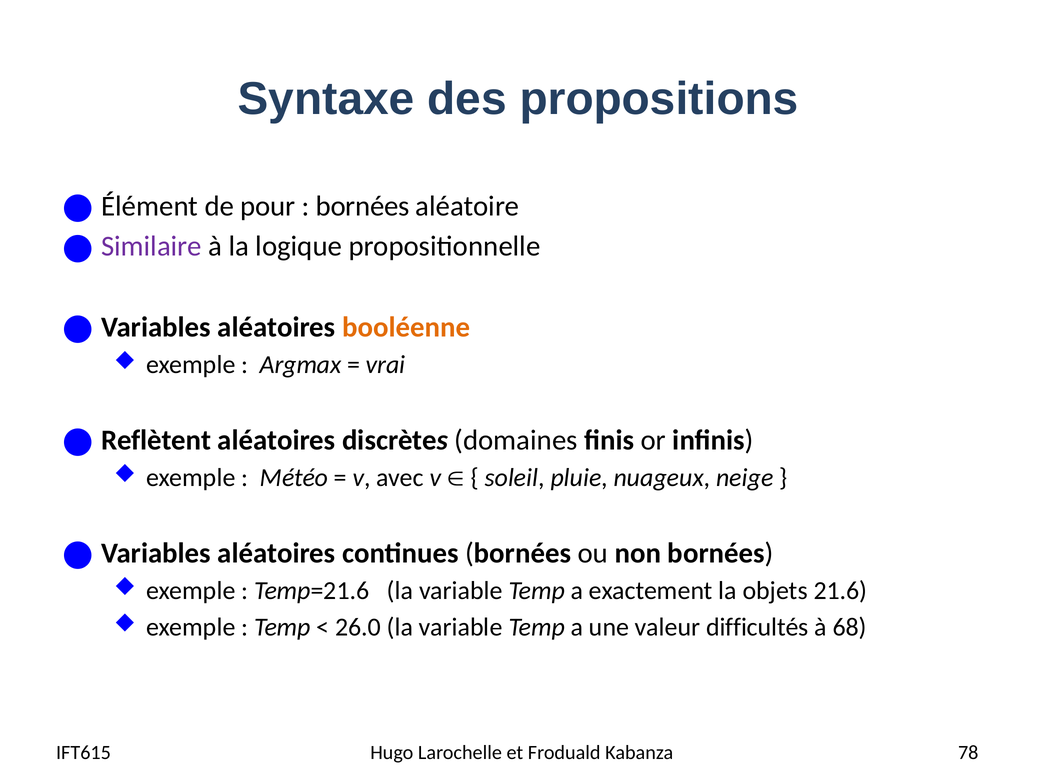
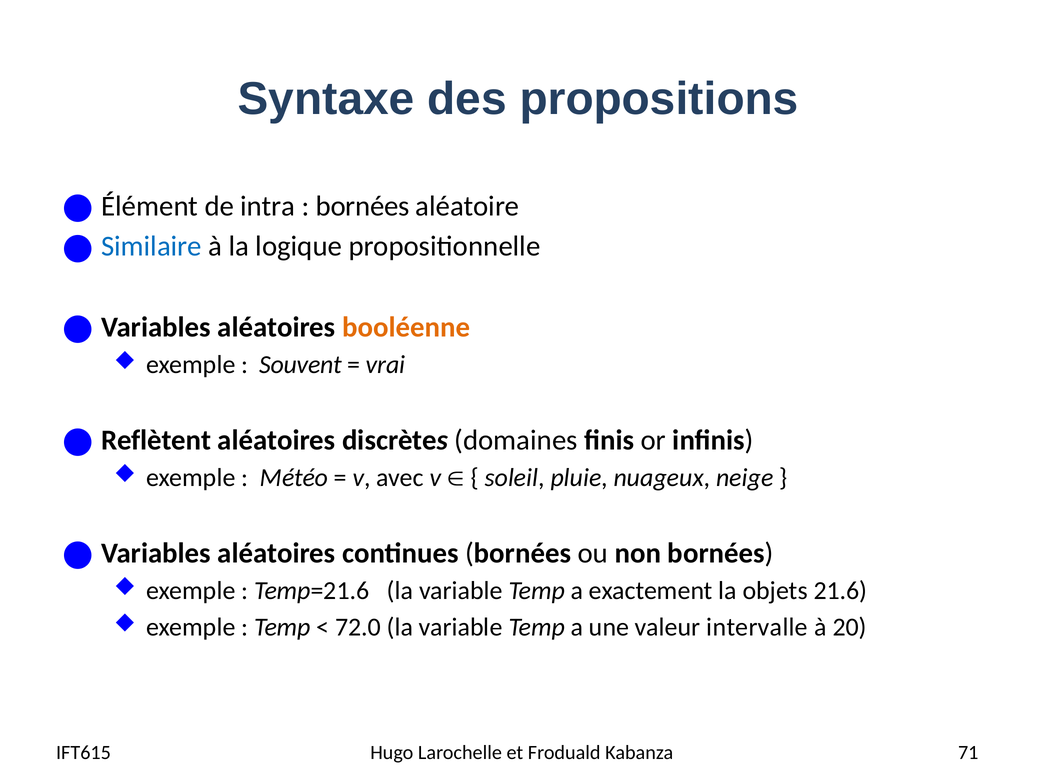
pour: pour -> intra
Similaire colour: purple -> blue
Argmax: Argmax -> Souvent
26.0: 26.0 -> 72.0
difficultés: difficultés -> intervalle
68: 68 -> 20
78: 78 -> 71
